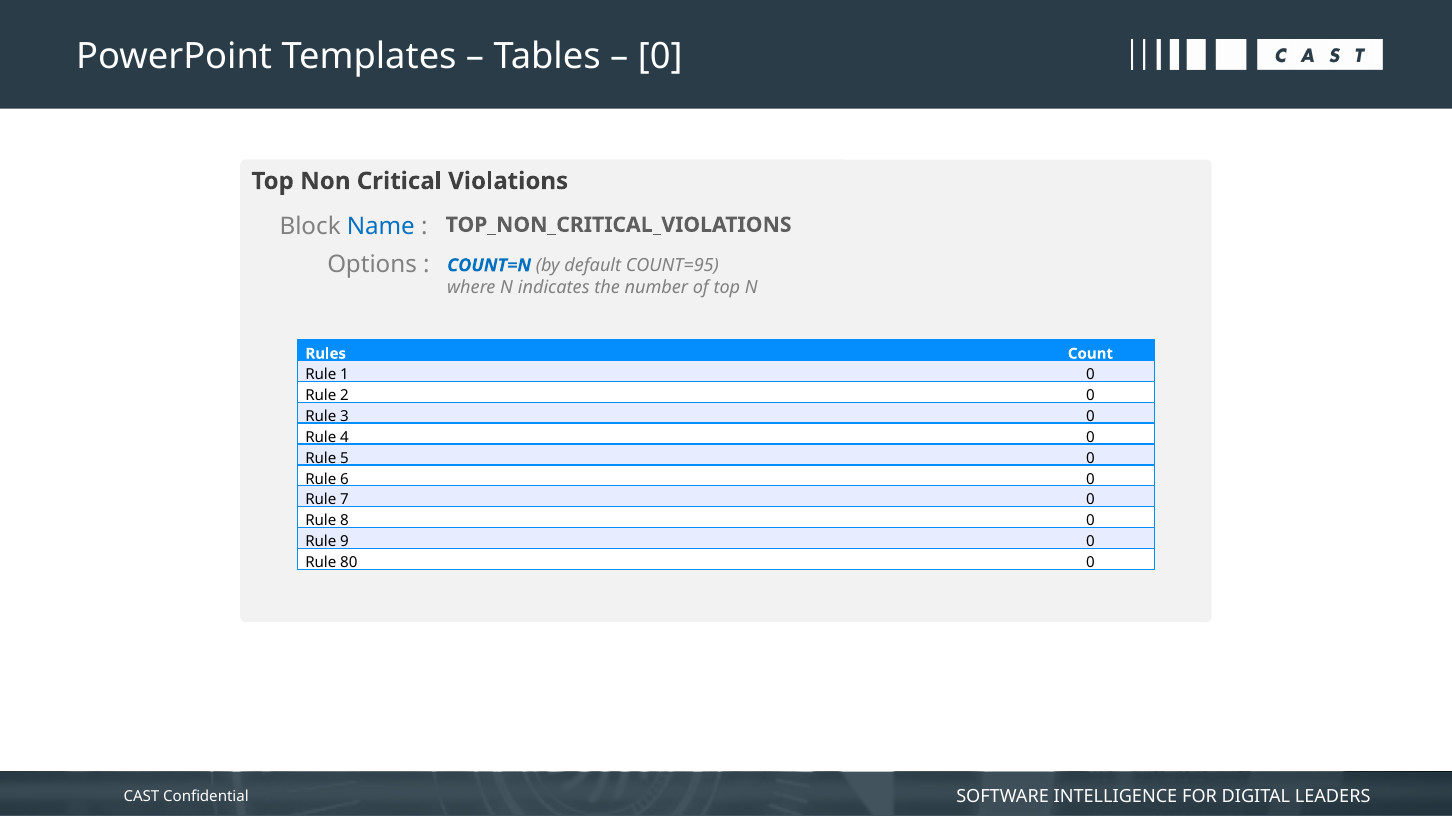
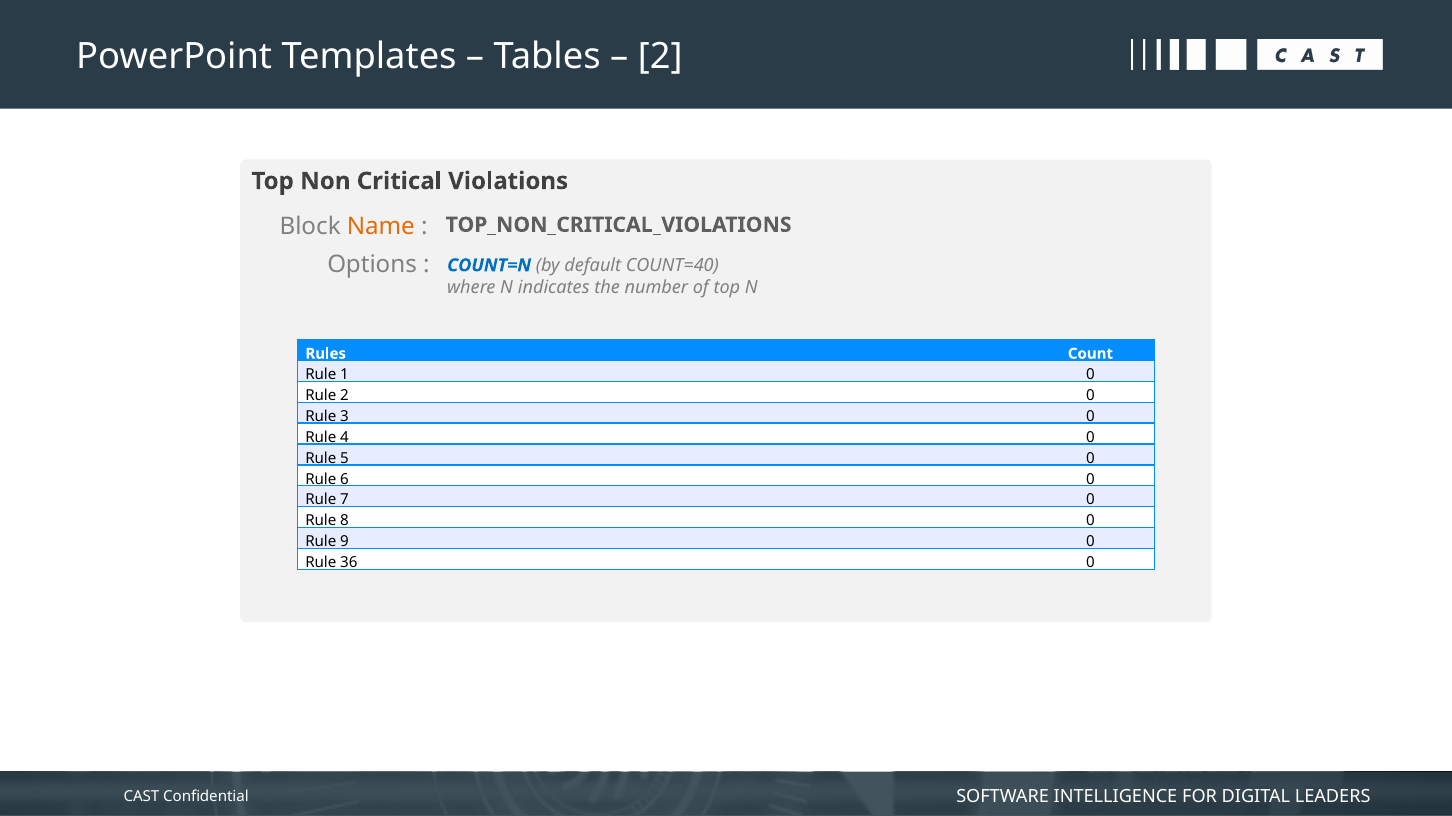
0 at (660, 57): 0 -> 2
Name colour: blue -> orange
COUNT=95: COUNT=95 -> COUNT=40
80: 80 -> 36
